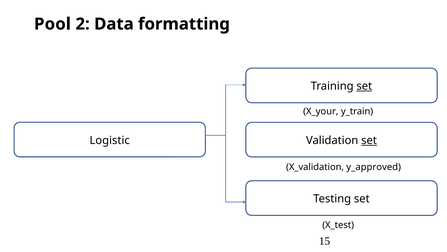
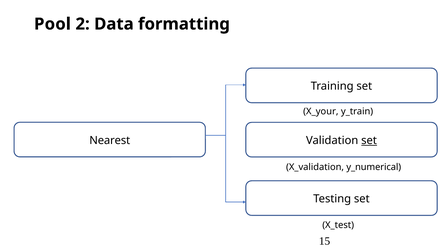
set at (364, 86) underline: present -> none
Logistic: Logistic -> Nearest
y_approved: y_approved -> y_numerical
